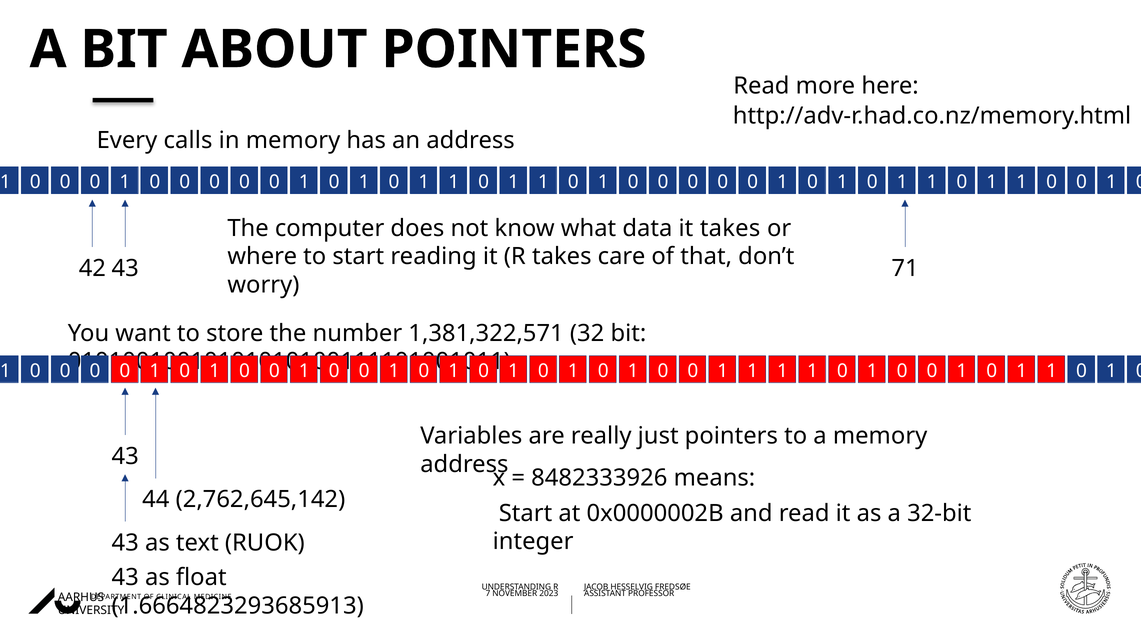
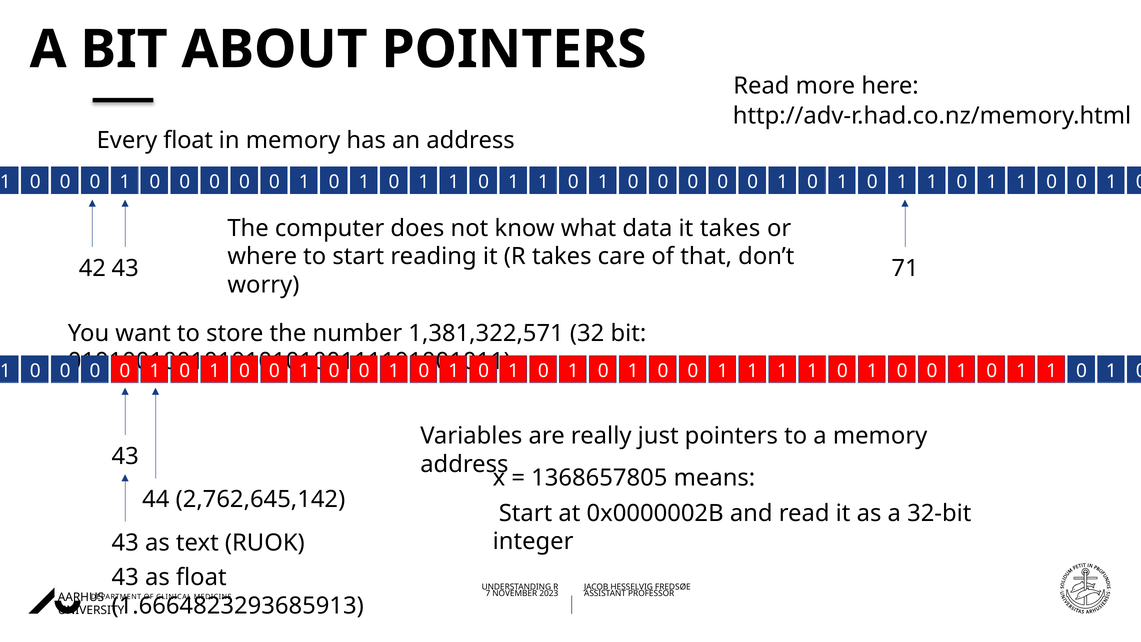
calls at (188, 140): calls -> float
8482333926: 8482333926 -> 1368657805
